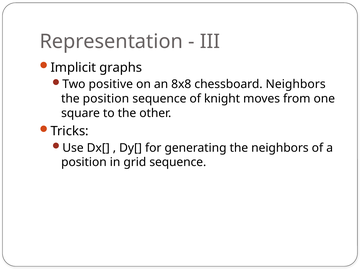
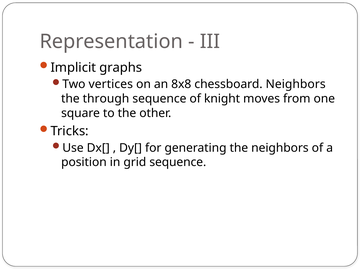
positive: positive -> vertices
the position: position -> through
